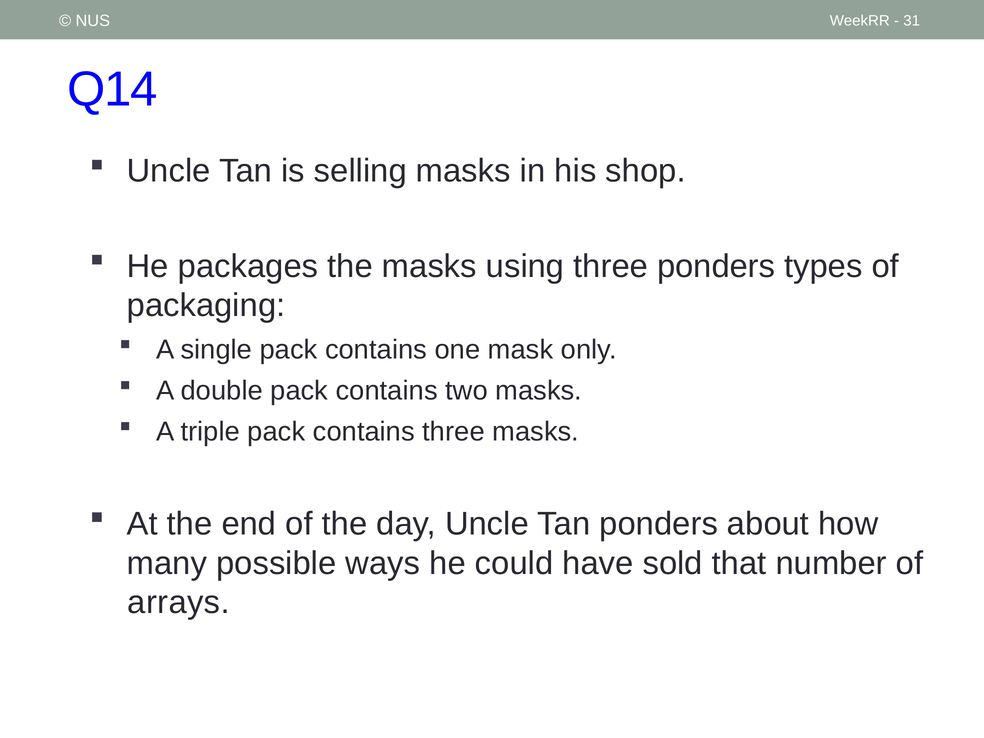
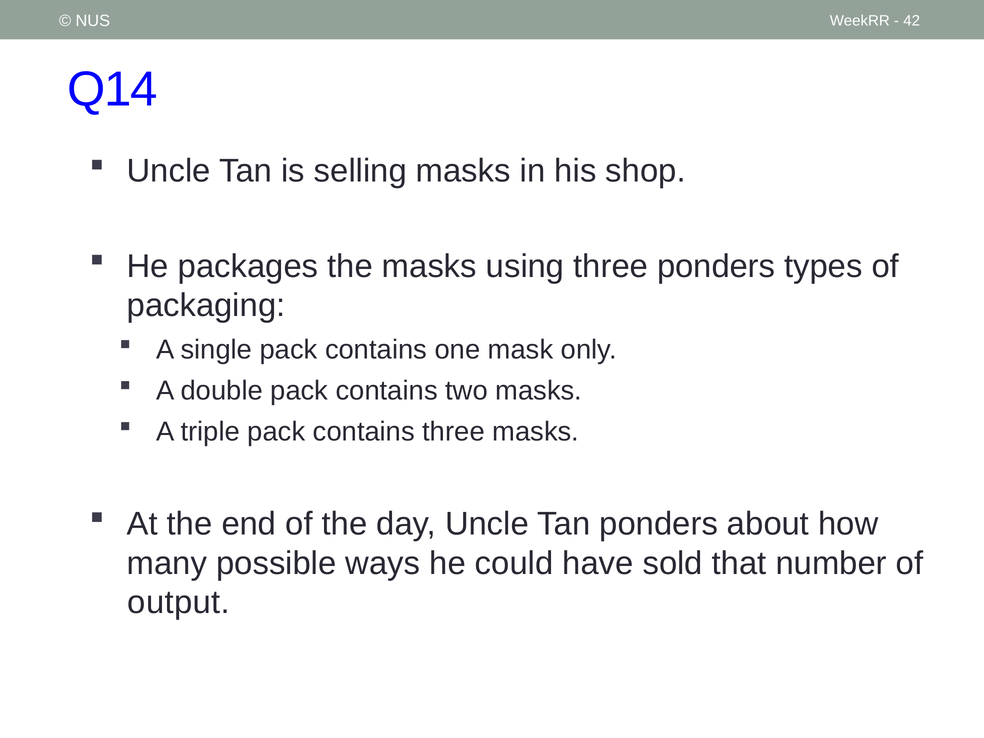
31: 31 -> 42
arrays: arrays -> output
